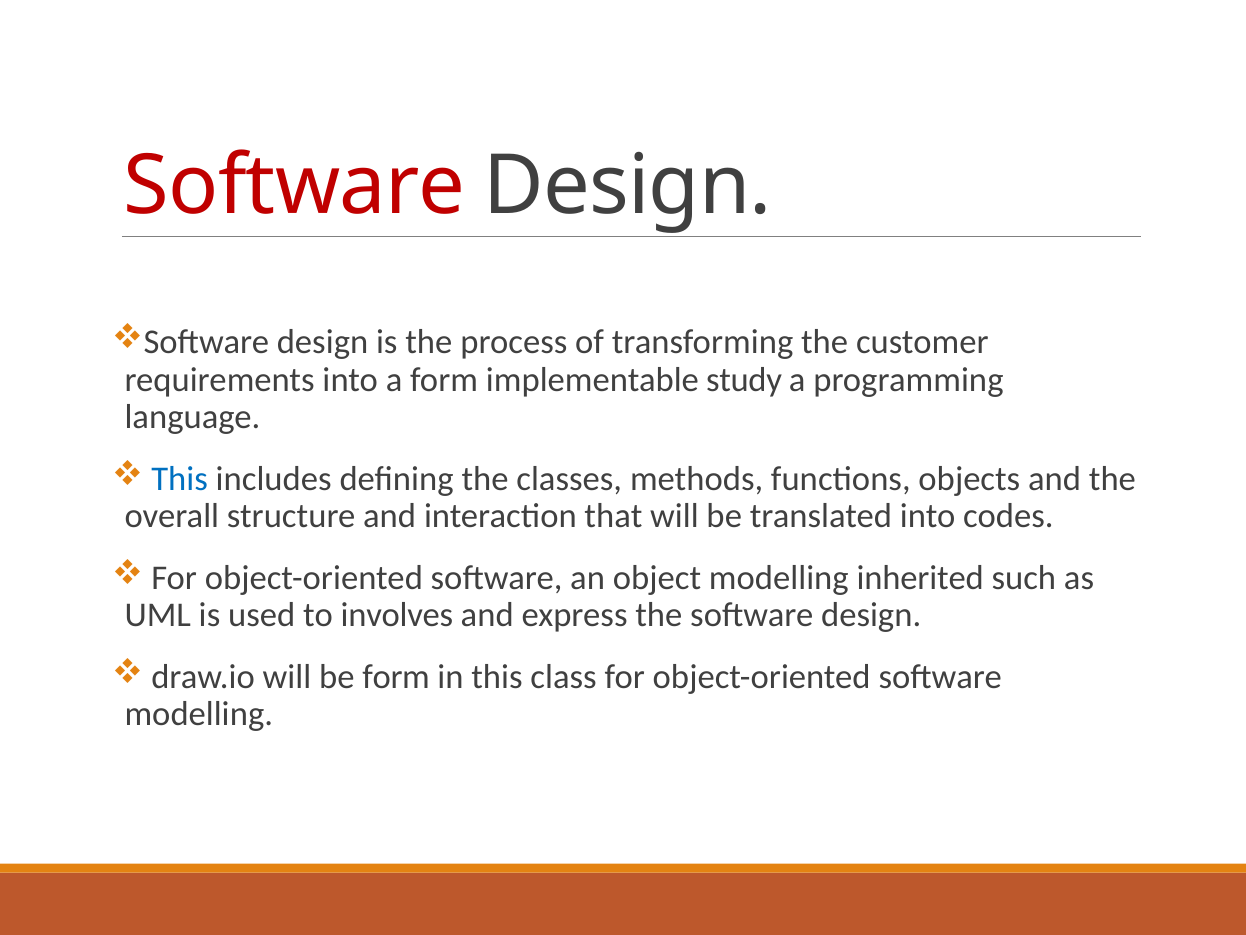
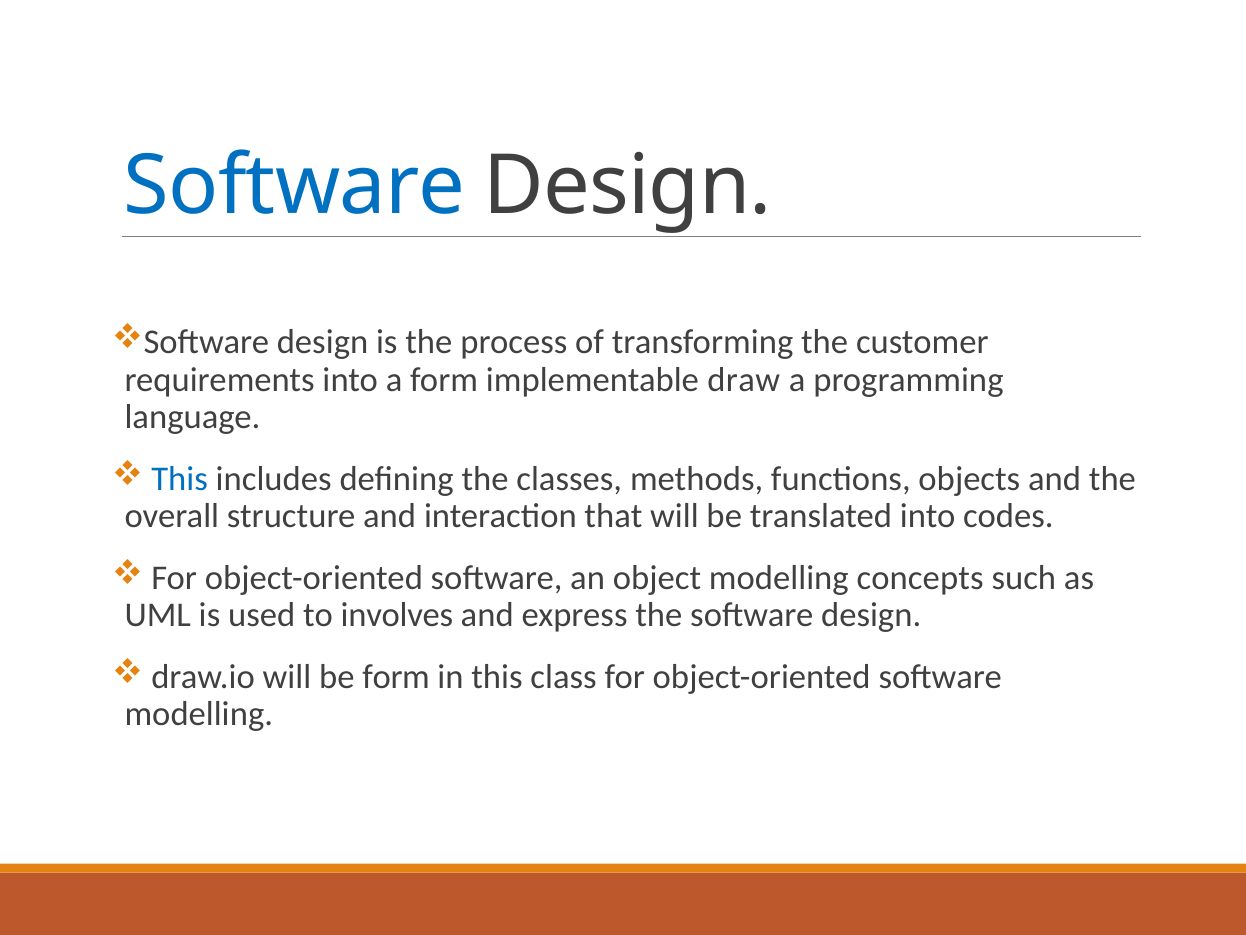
Software at (295, 186) colour: red -> blue
study: study -> draw
inherited: inherited -> concepts
